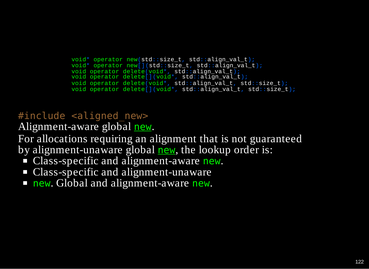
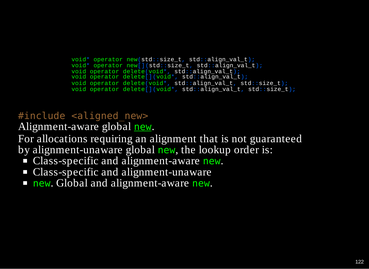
new at (166, 150) underline: present -> none
